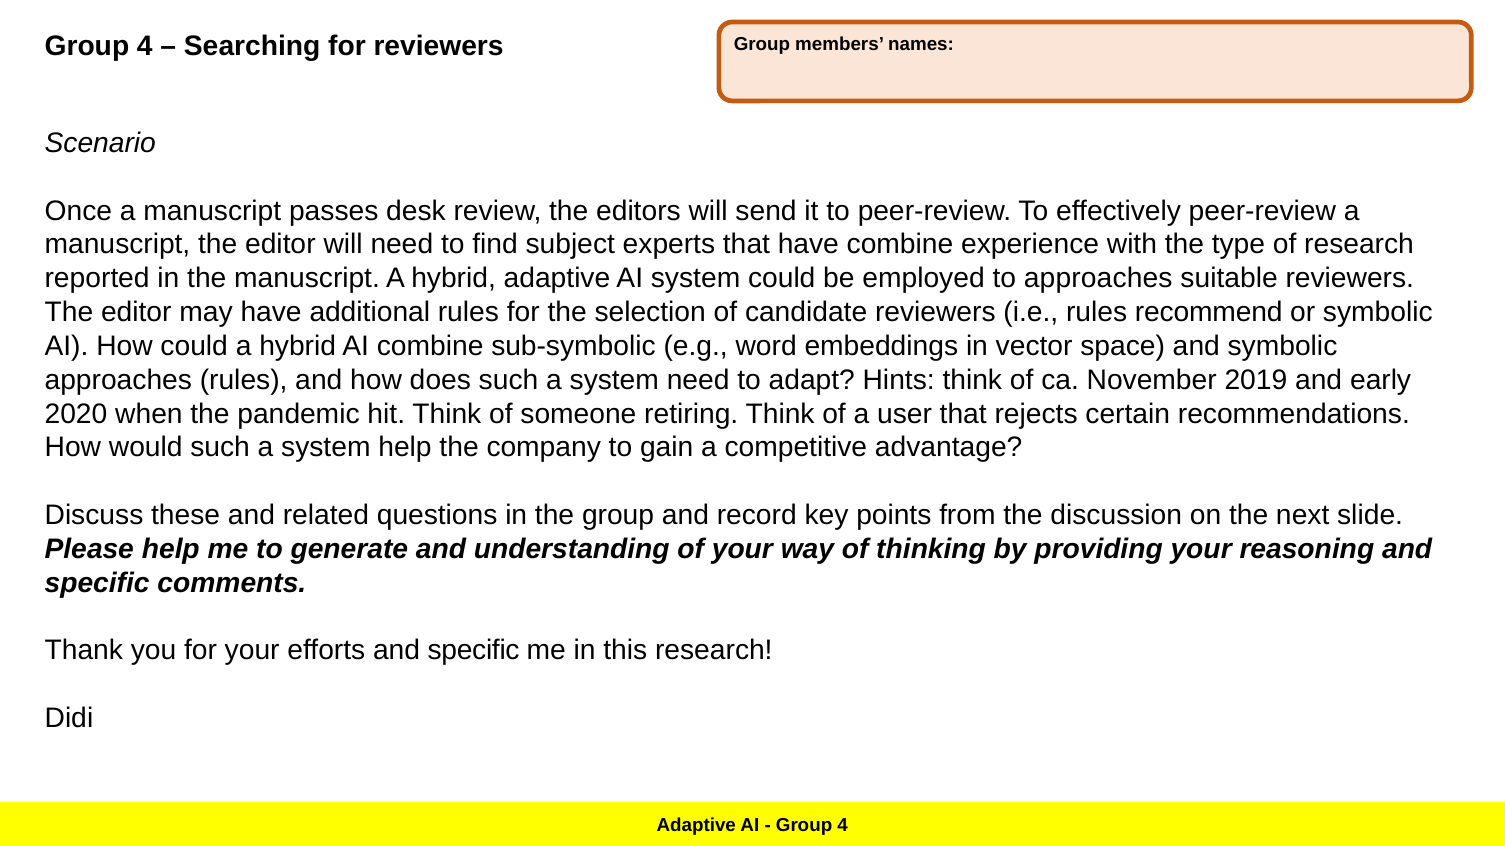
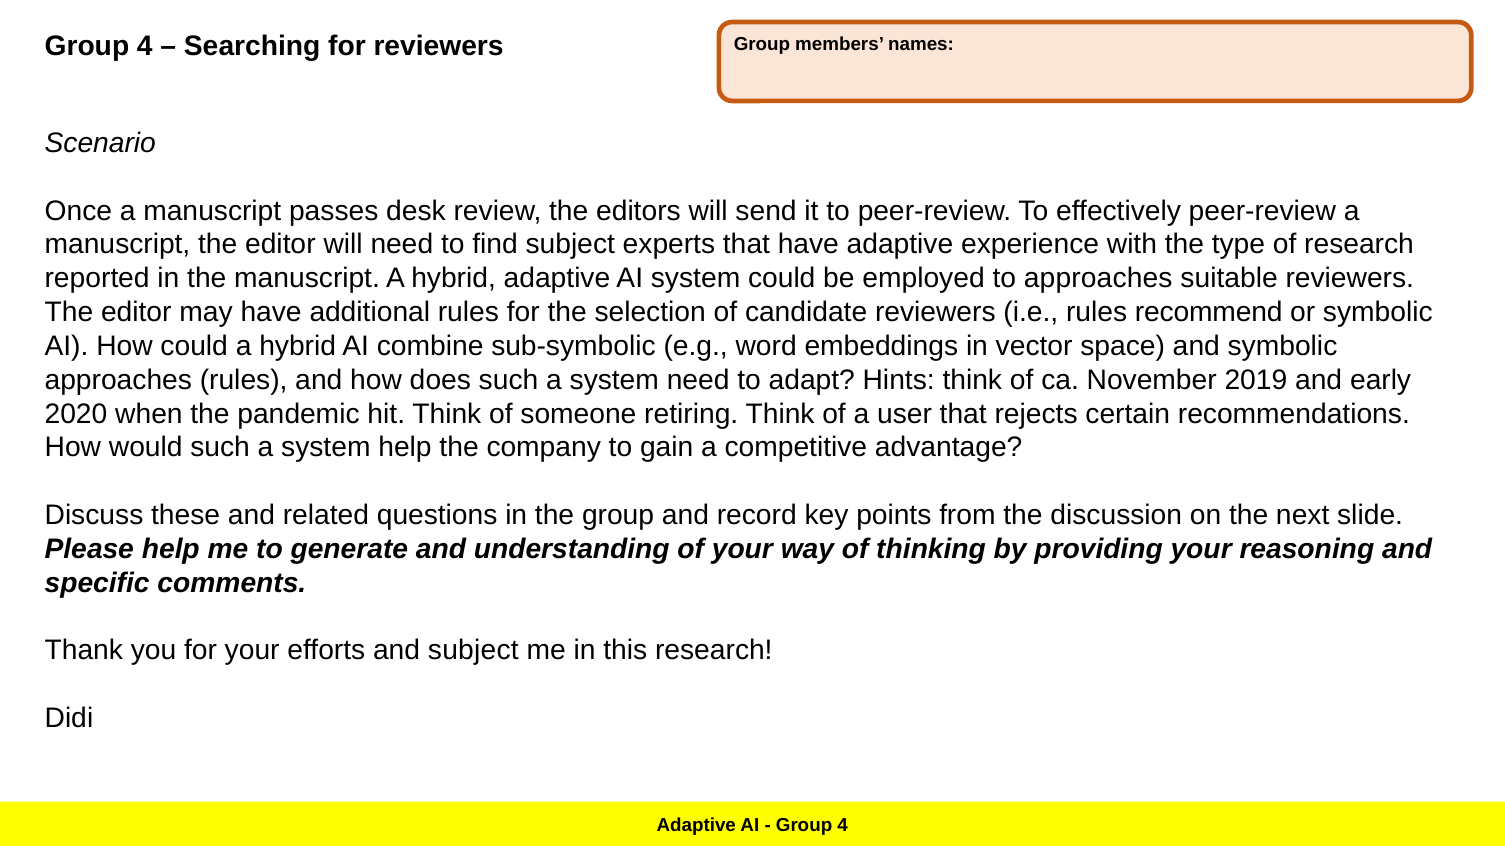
have combine: combine -> adaptive
efforts and specific: specific -> subject
